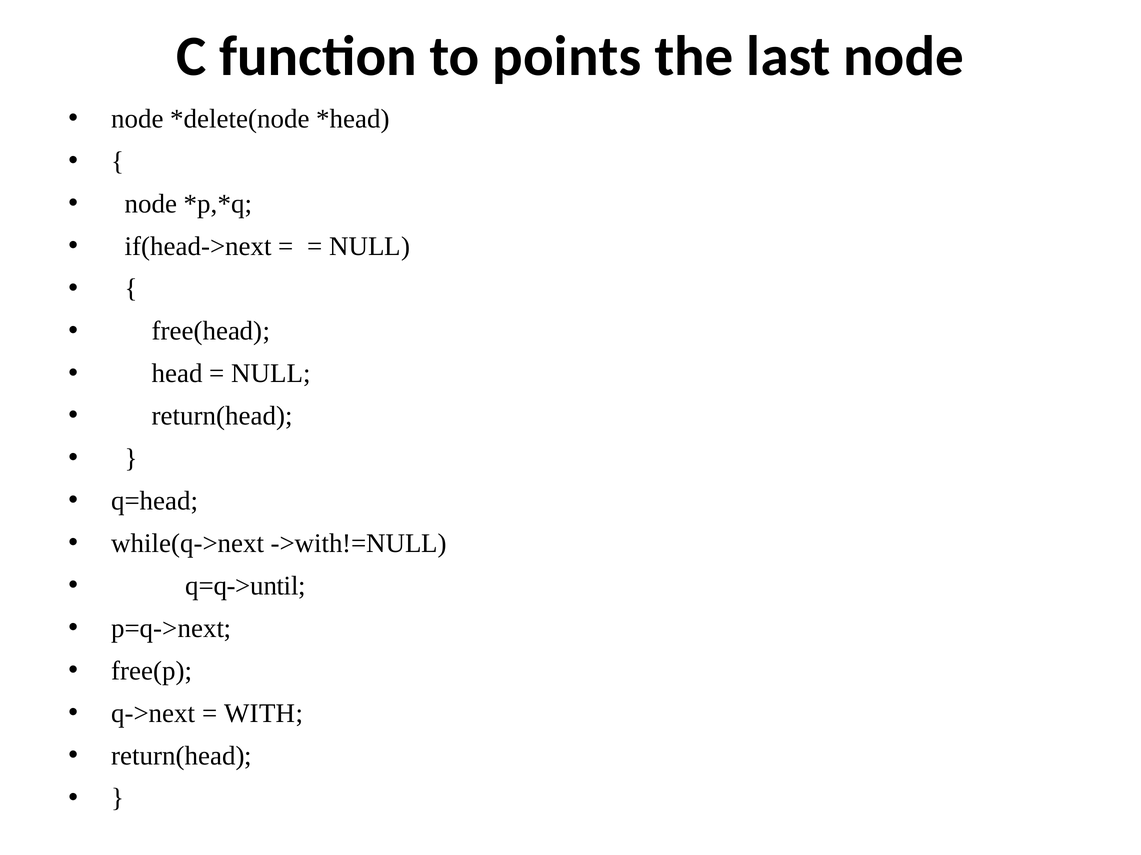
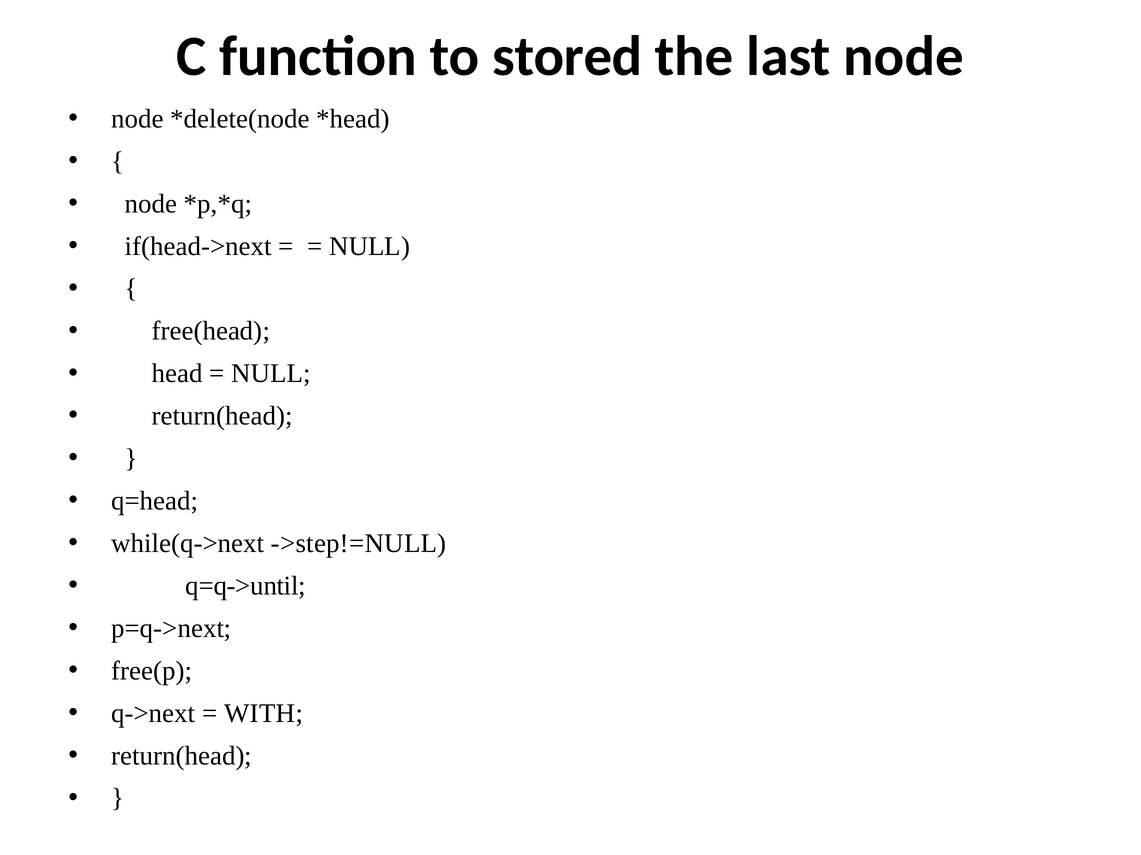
points: points -> stored
->with!=NULL: ->with!=NULL -> ->step!=NULL
